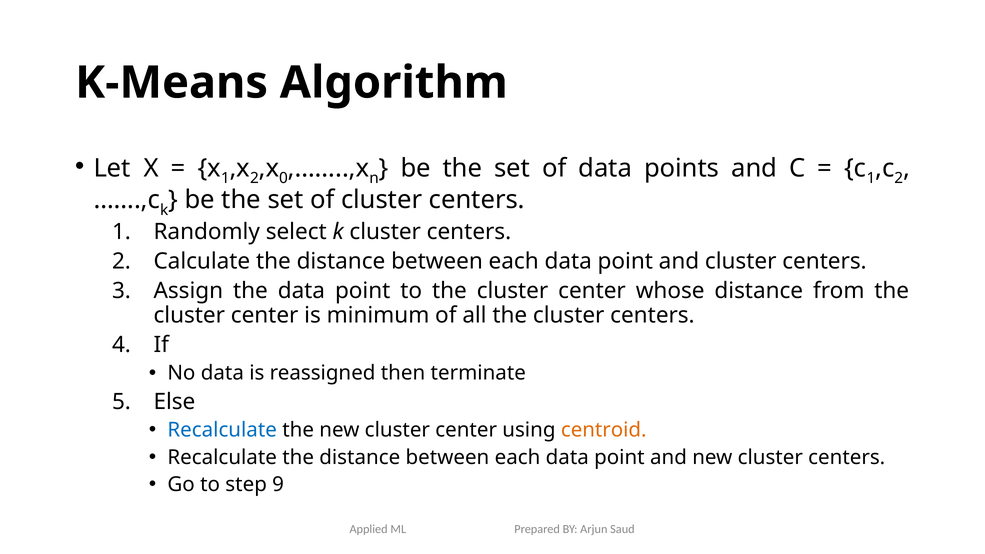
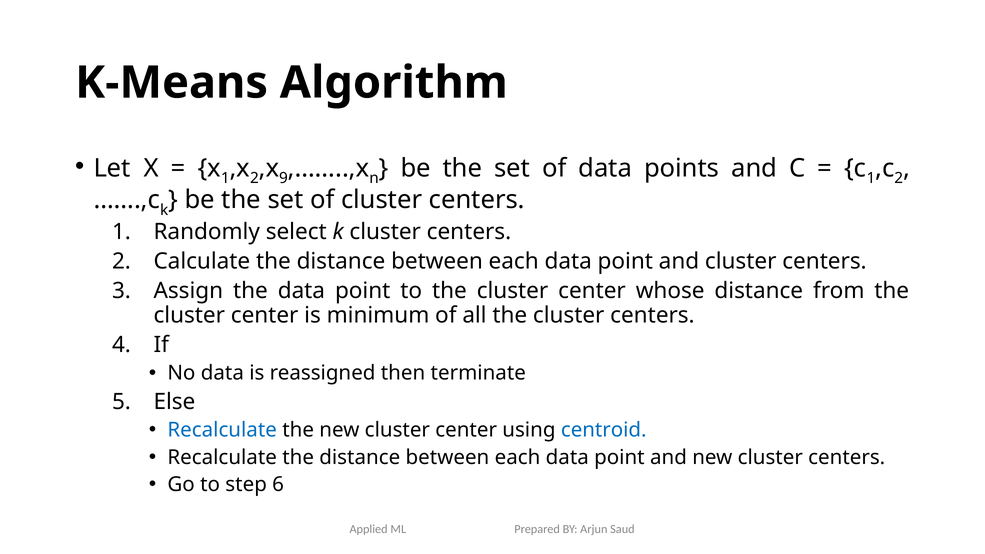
0: 0 -> 9
centroid colour: orange -> blue
9: 9 -> 6
